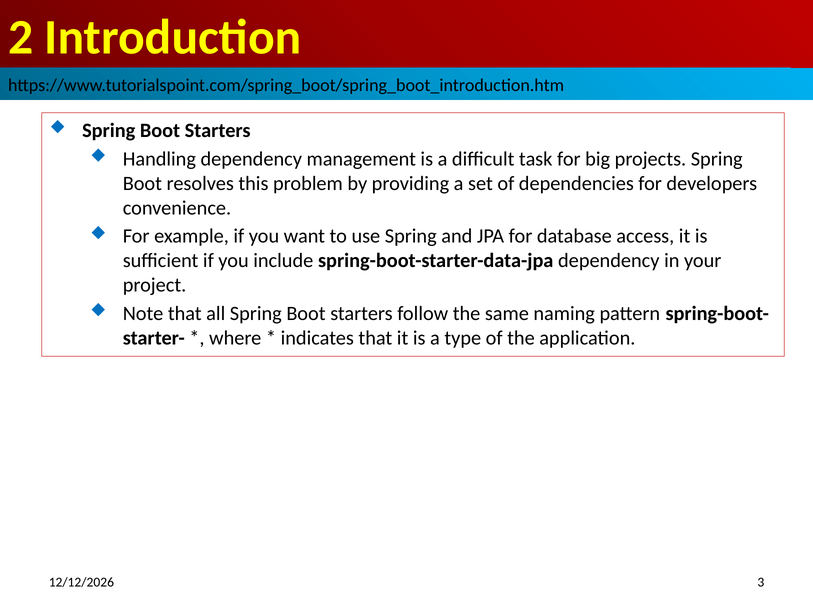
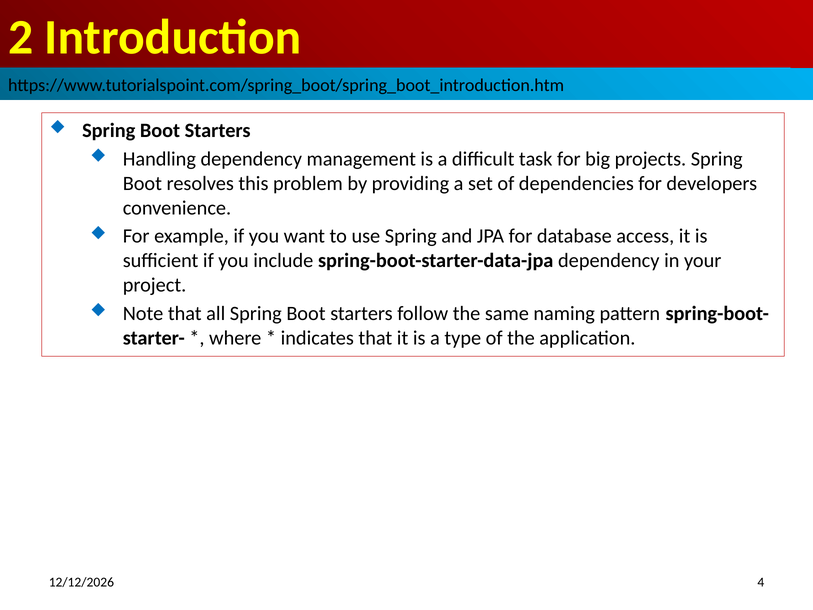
3: 3 -> 4
